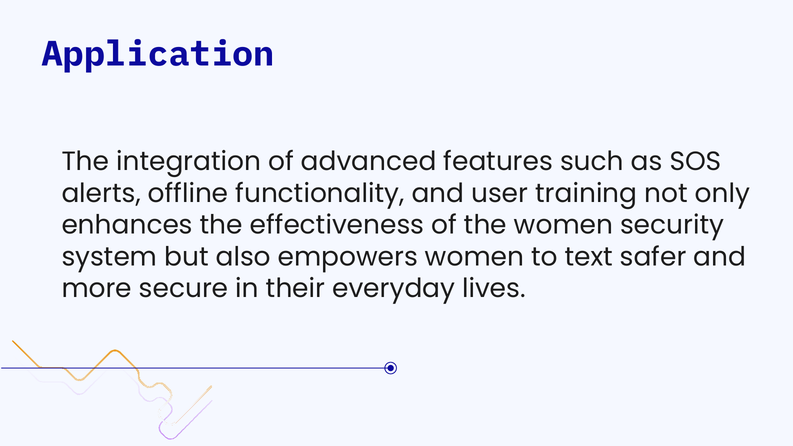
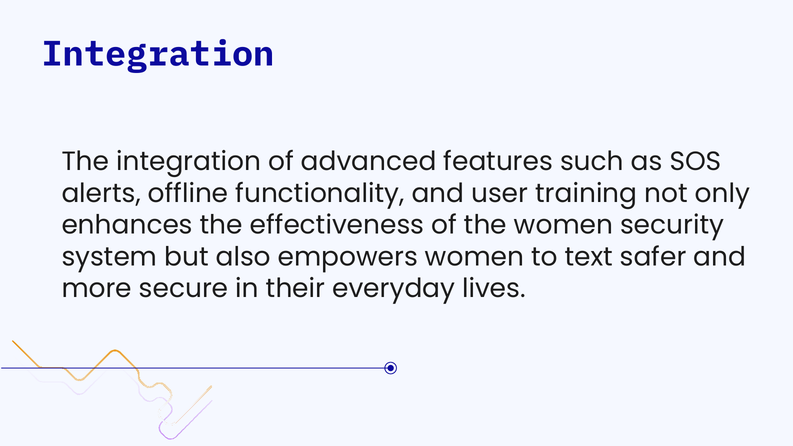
Application at (158, 54): Application -> Integration
